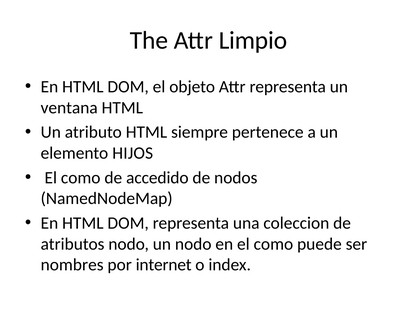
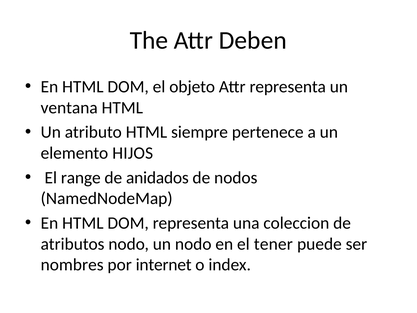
Limpio: Limpio -> Deben
como at (81, 178): como -> range
accedido: accedido -> anidados
en el como: como -> tener
